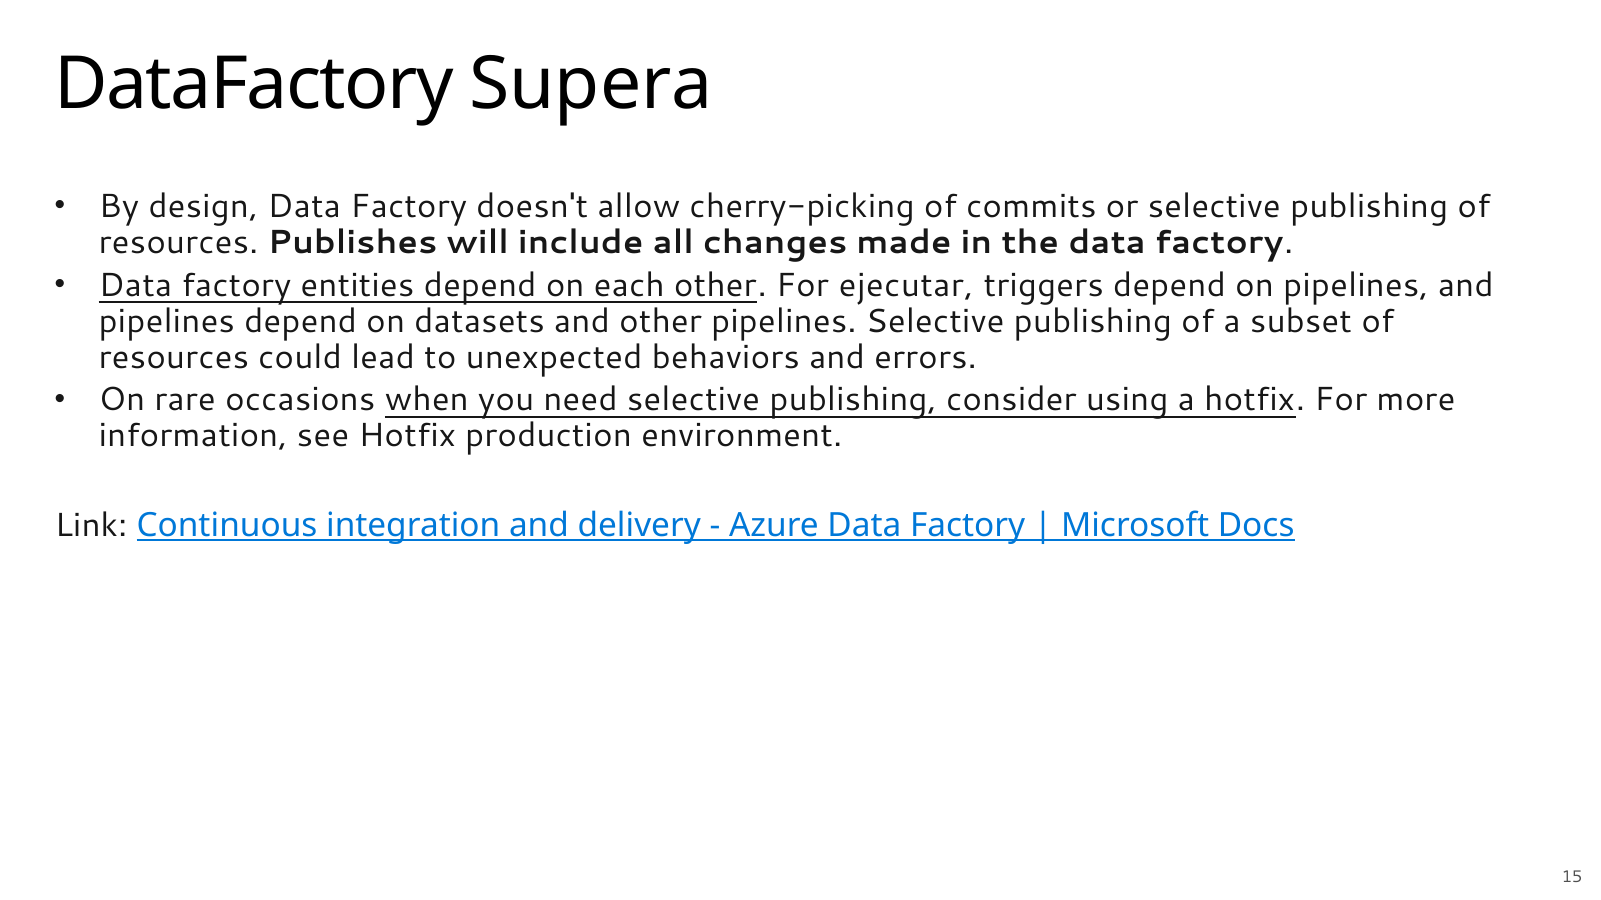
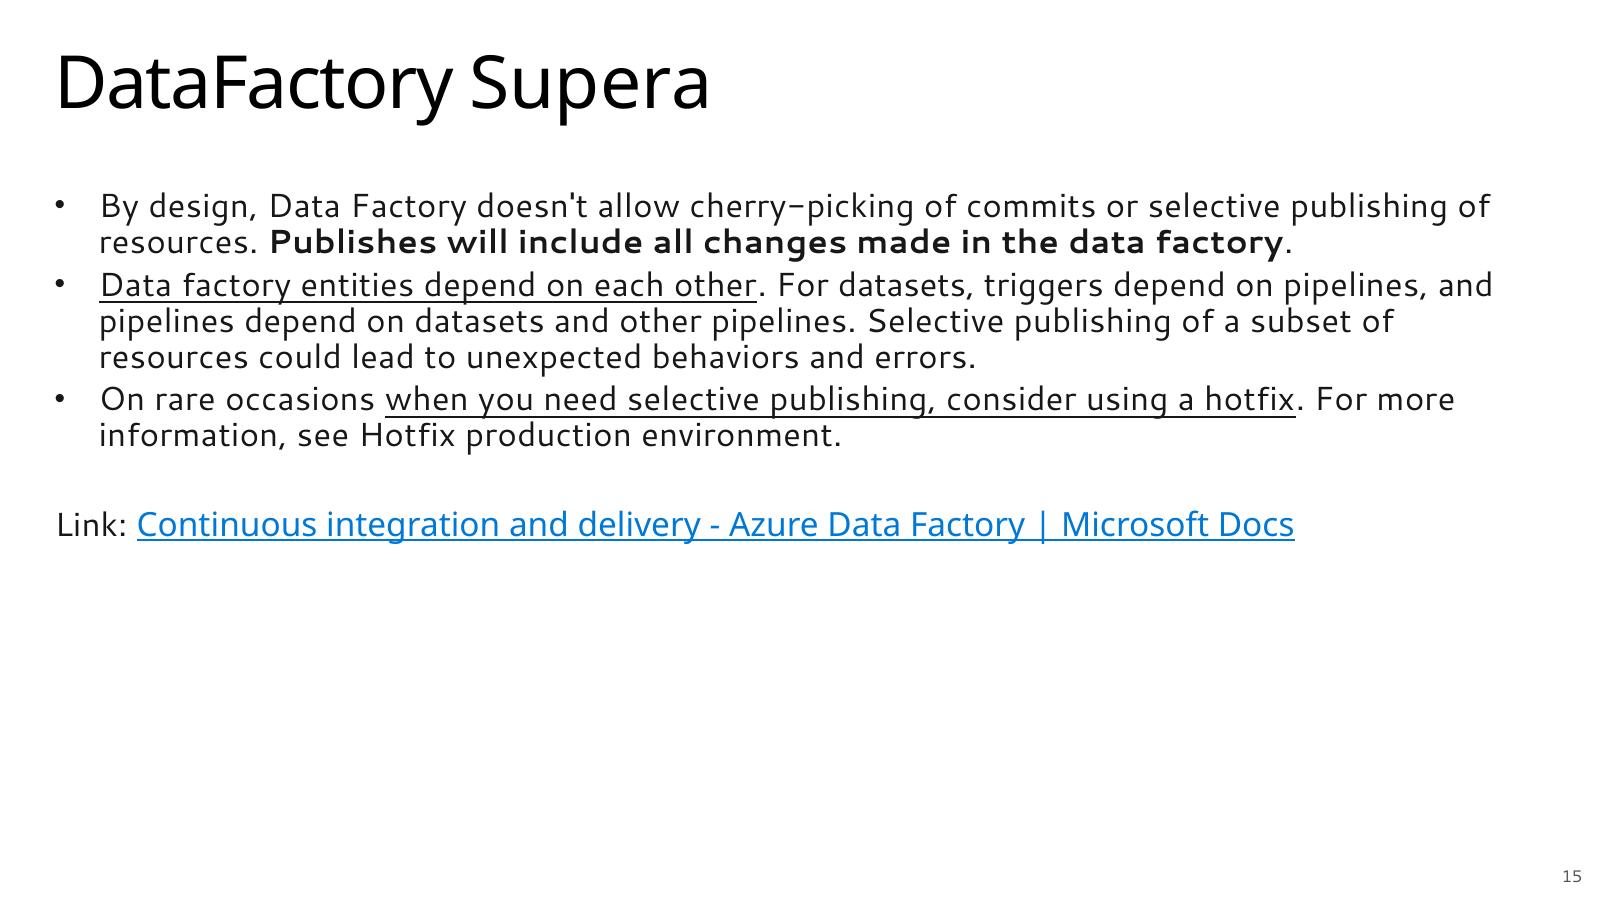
For ejecutar: ejecutar -> datasets
